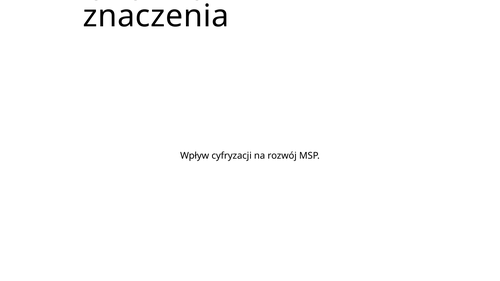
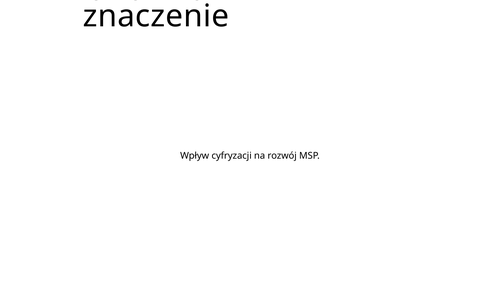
znaczenia: znaczenia -> znaczenie
